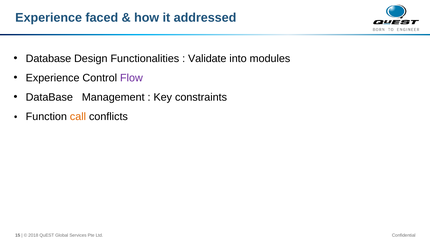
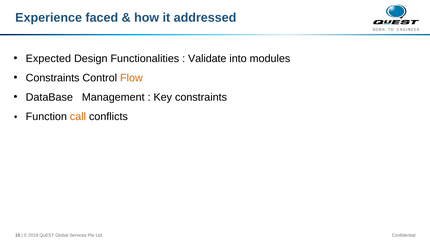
Database at (48, 59): Database -> Expected
Experience at (53, 78): Experience -> Constraints
Flow colour: purple -> orange
